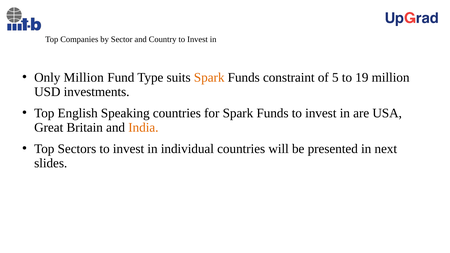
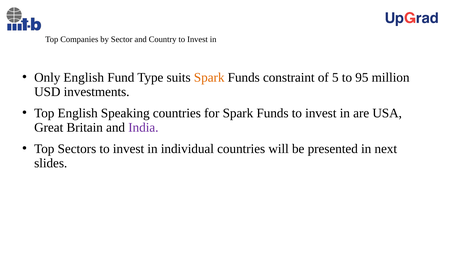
Only Million: Million -> English
19: 19 -> 95
India colour: orange -> purple
